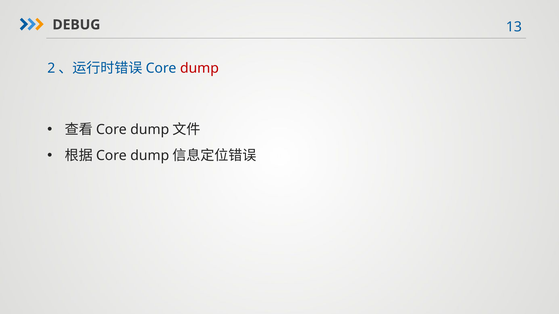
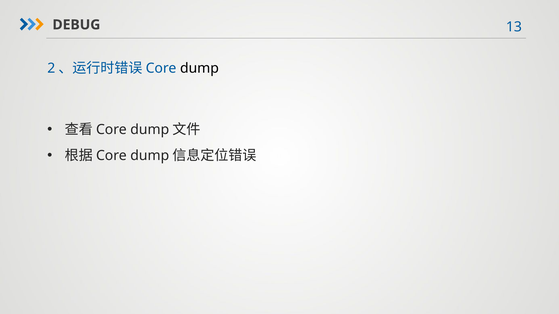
dump colour: red -> black
